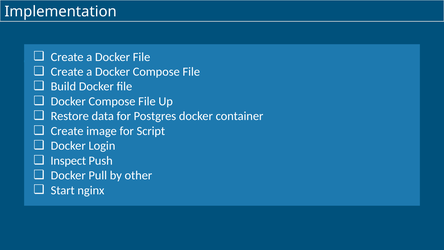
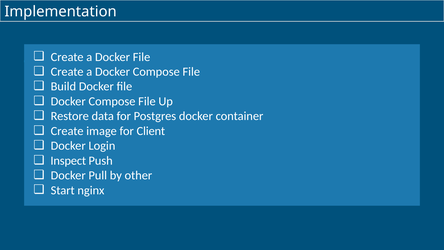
Script: Script -> Client
